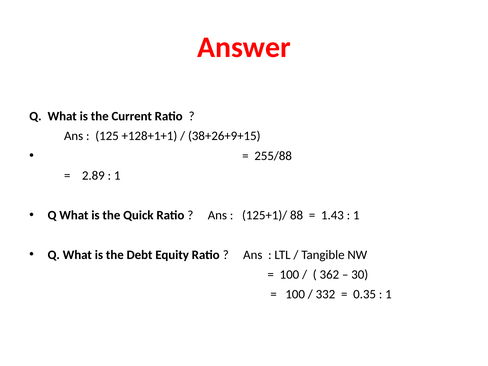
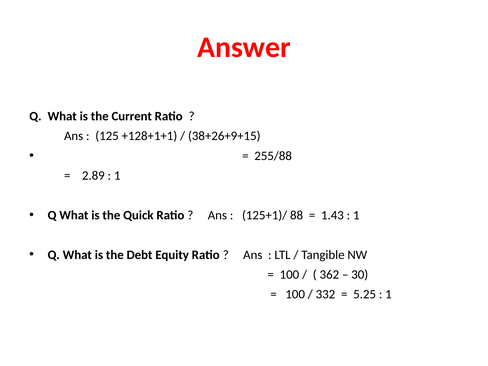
0.35: 0.35 -> 5.25
